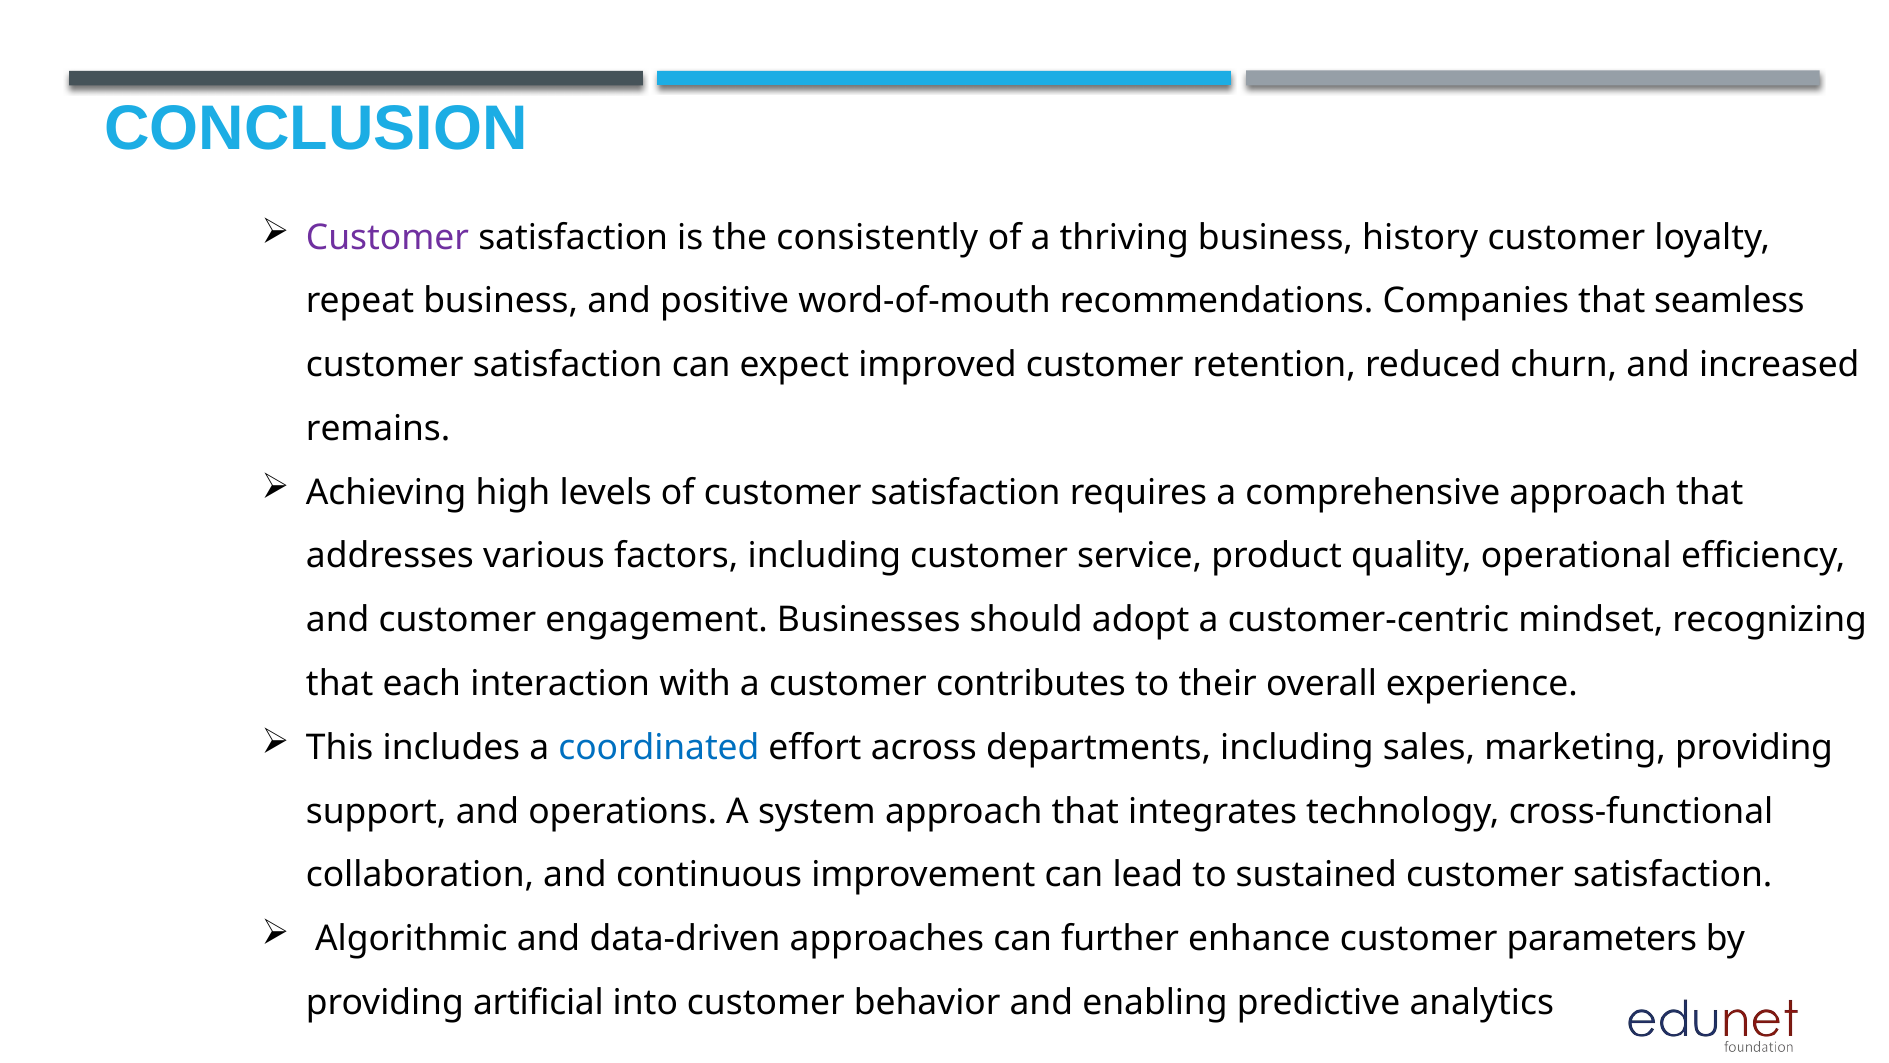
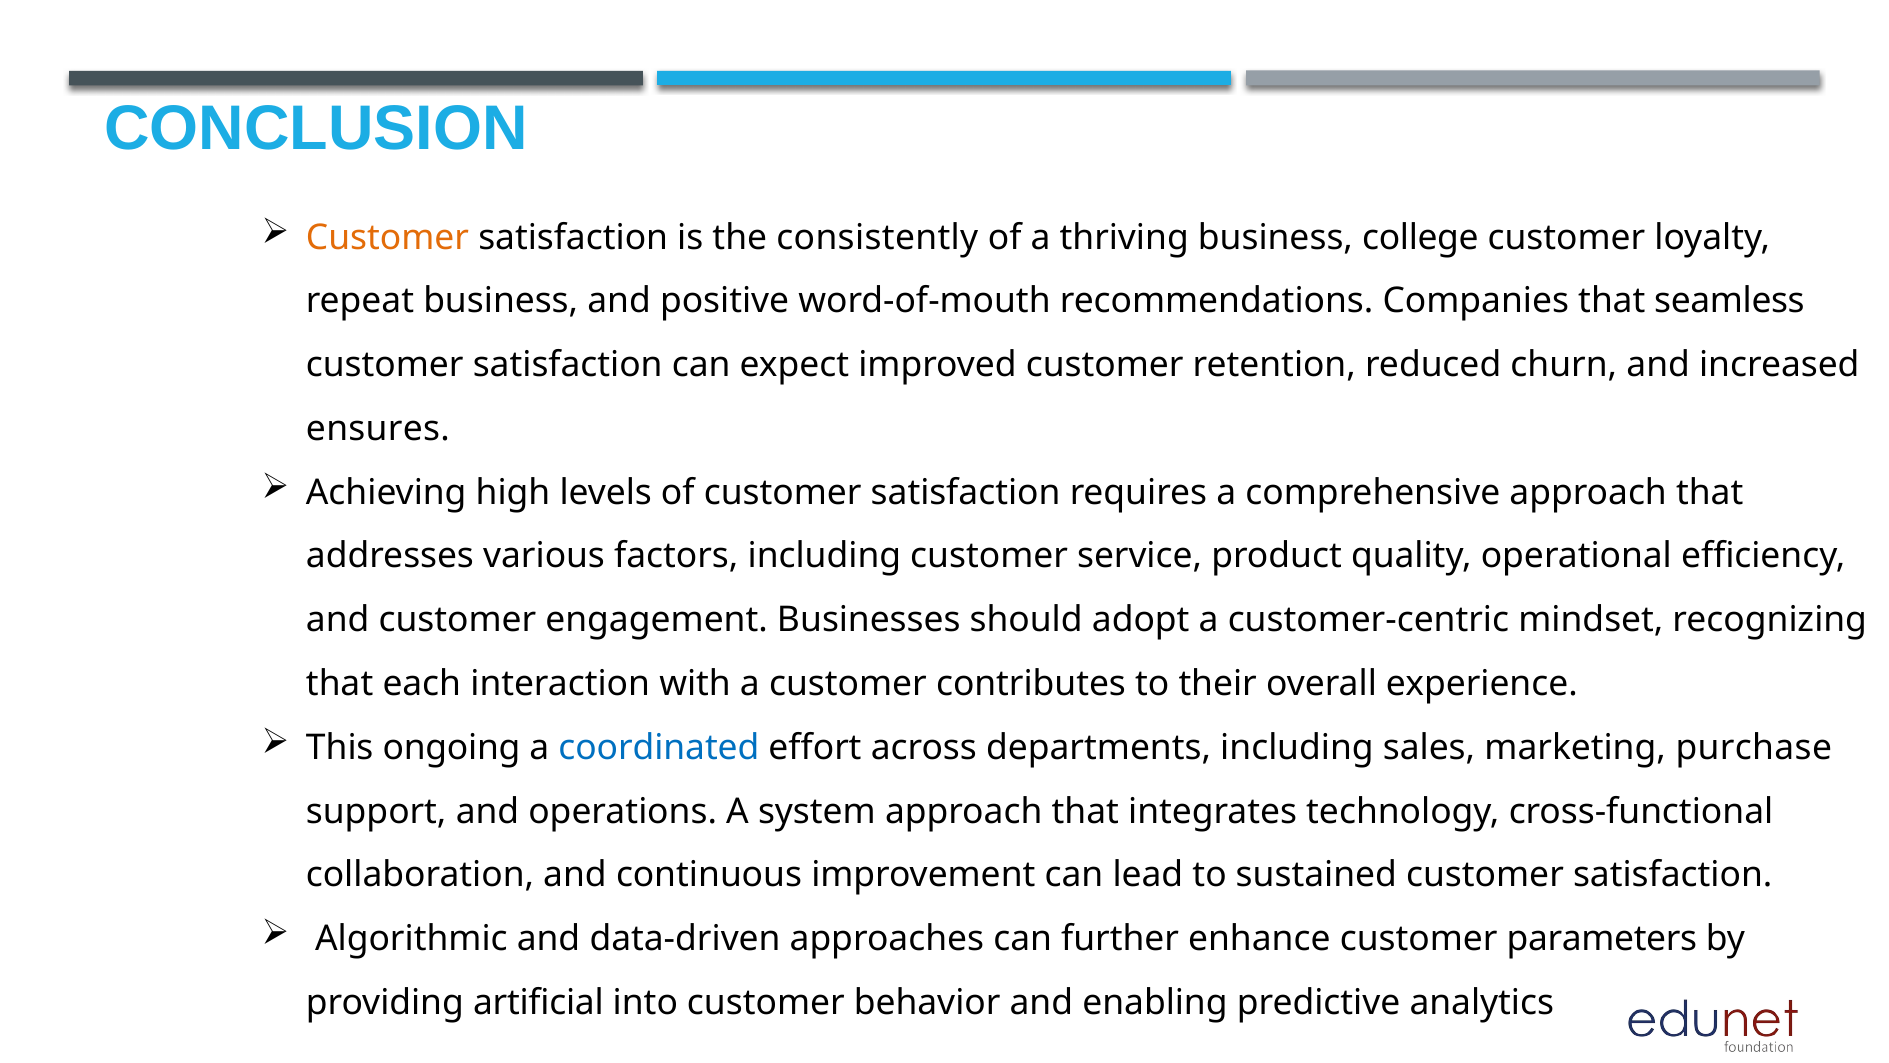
Customer at (388, 237) colour: purple -> orange
history: history -> college
remains: remains -> ensures
includes: includes -> ongoing
marketing providing: providing -> purchase
